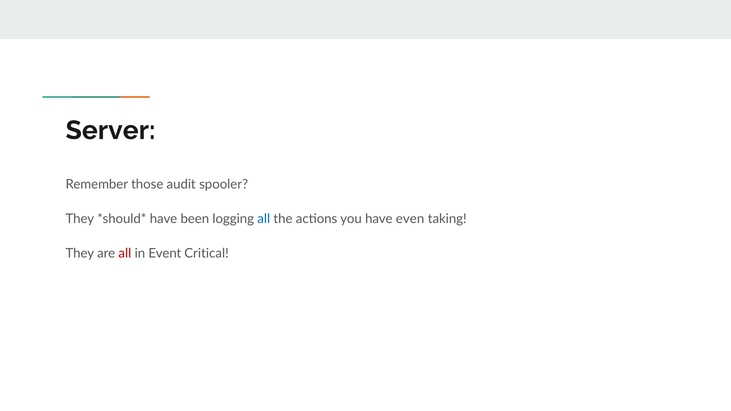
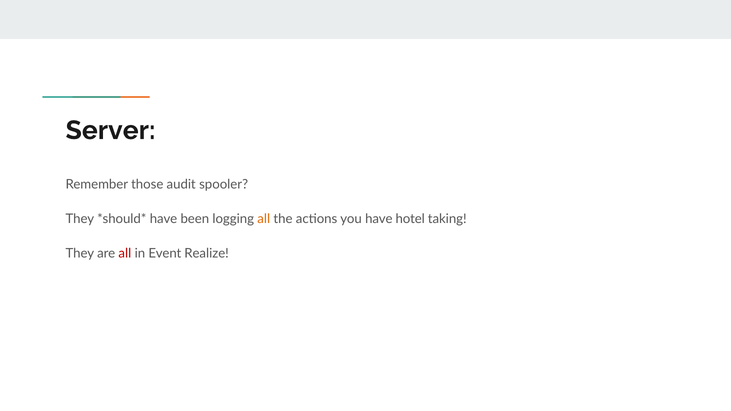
all at (264, 219) colour: blue -> orange
even: even -> hotel
Critical: Critical -> Realize
